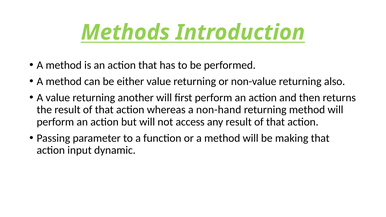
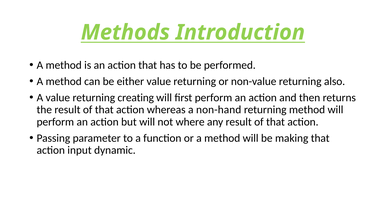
another: another -> creating
access: access -> where
